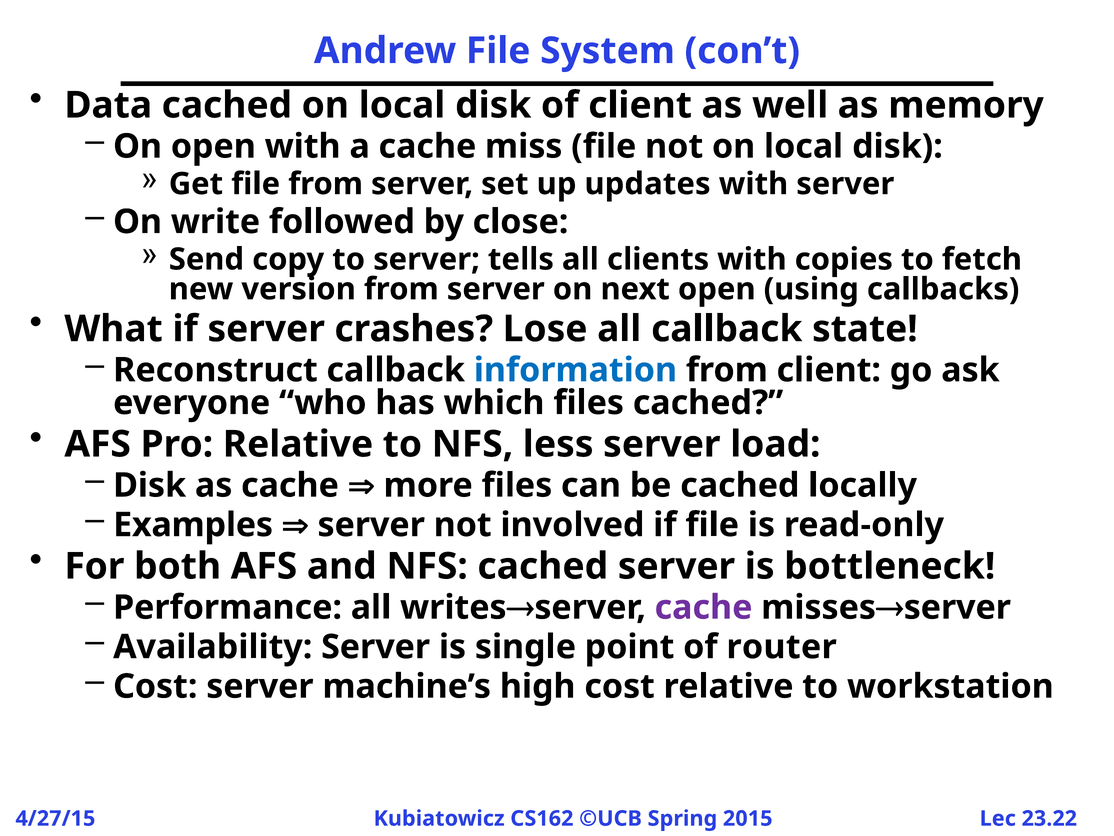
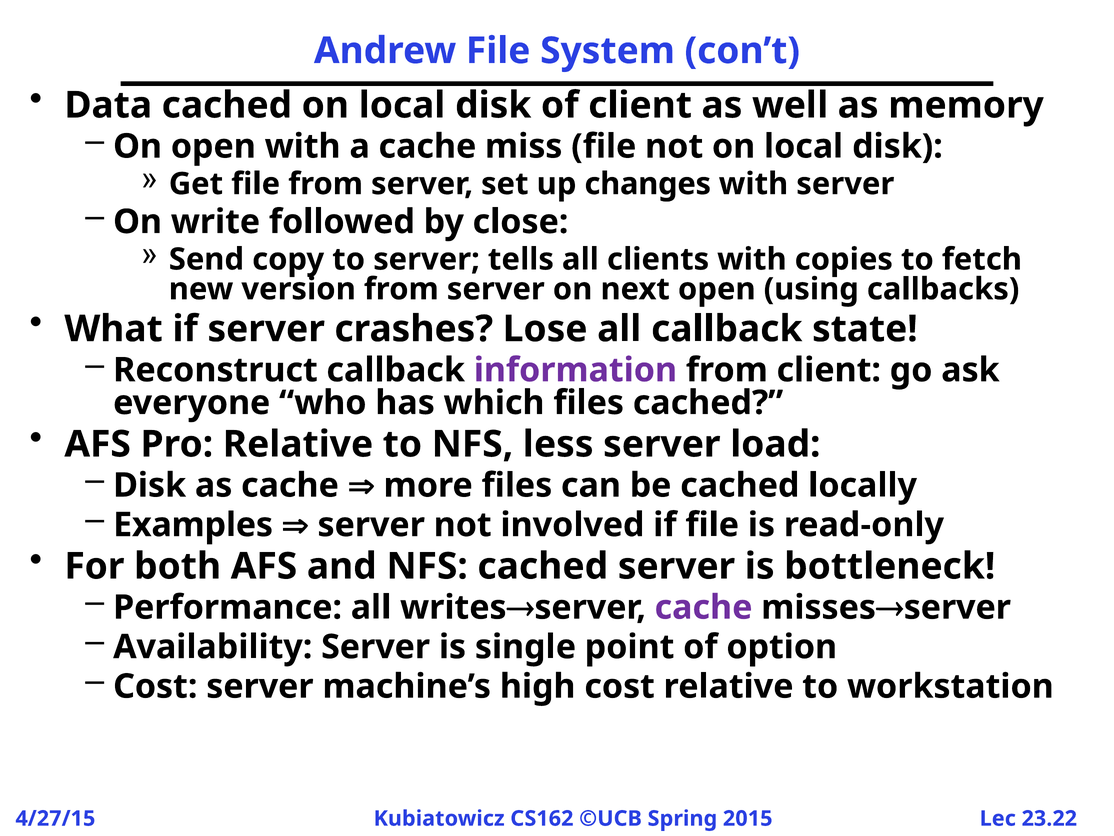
updates: updates -> changes
information colour: blue -> purple
router: router -> option
